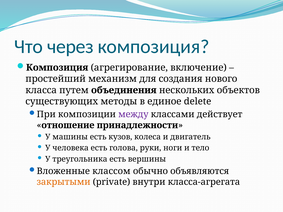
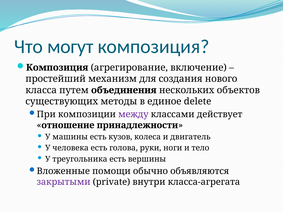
через: через -> могут
классом: классом -> помощи
закрытыми colour: orange -> purple
